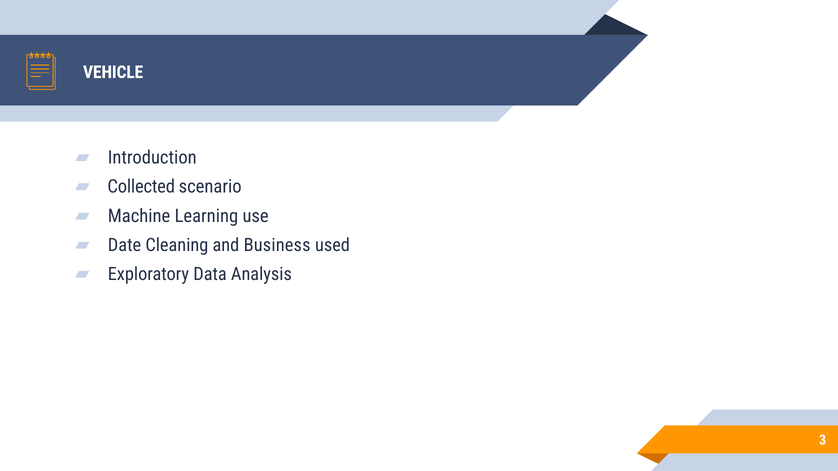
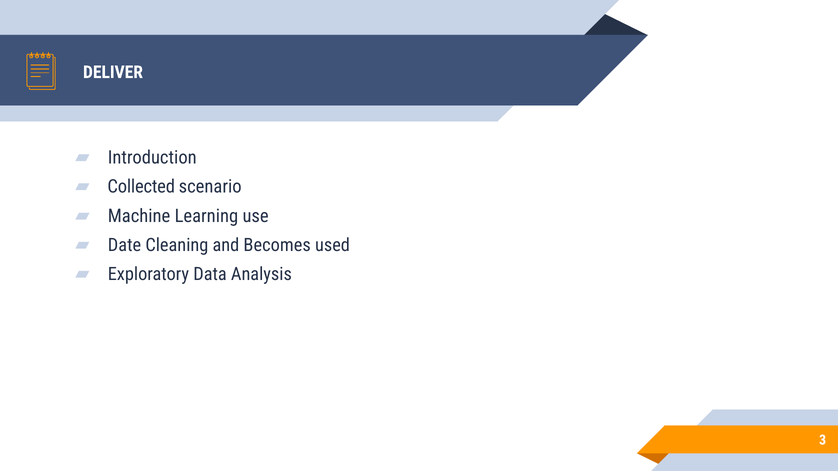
VEHICLE: VEHICLE -> DELIVER
Business: Business -> Becomes
